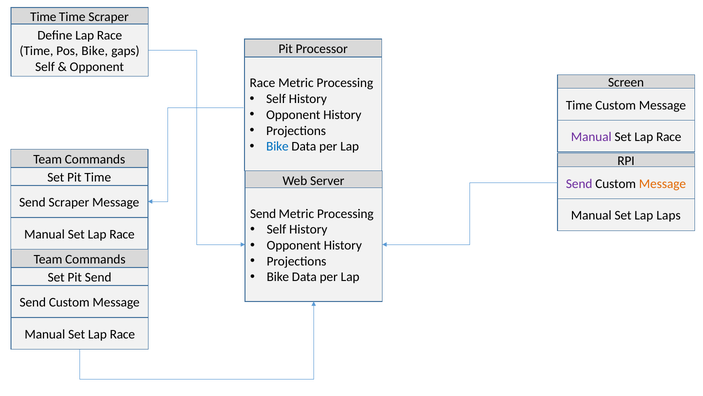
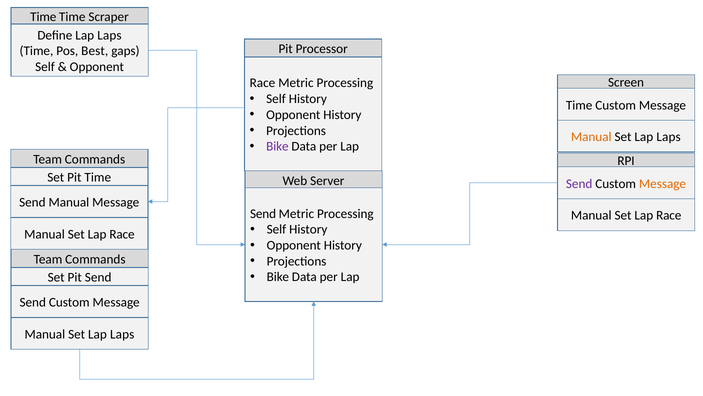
Define Lap Race: Race -> Laps
Pos Bike: Bike -> Best
Manual at (591, 137) colour: purple -> orange
Race at (669, 137): Race -> Laps
Bike at (277, 146) colour: blue -> purple
Send Scraper: Scraper -> Manual
Laps at (669, 215): Laps -> Race
Race at (122, 334): Race -> Laps
